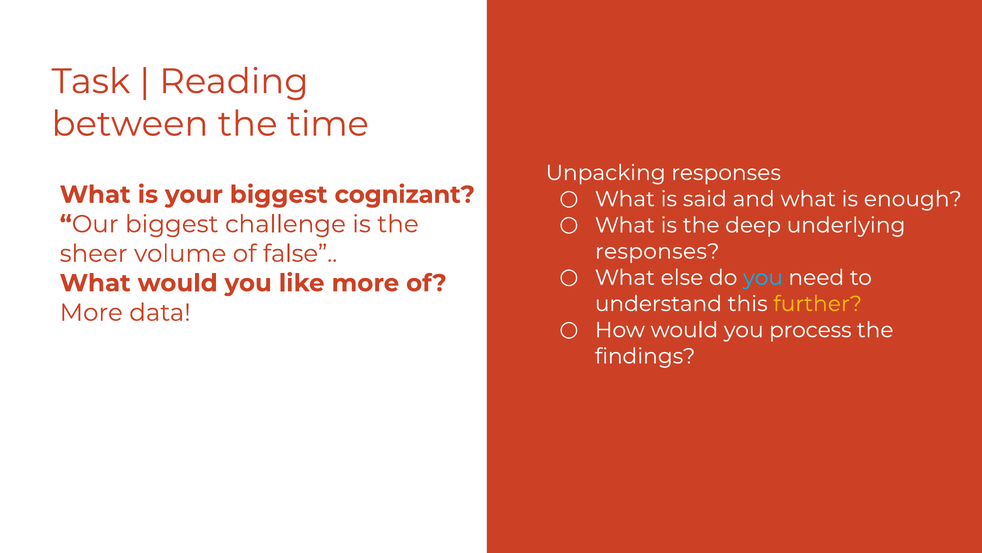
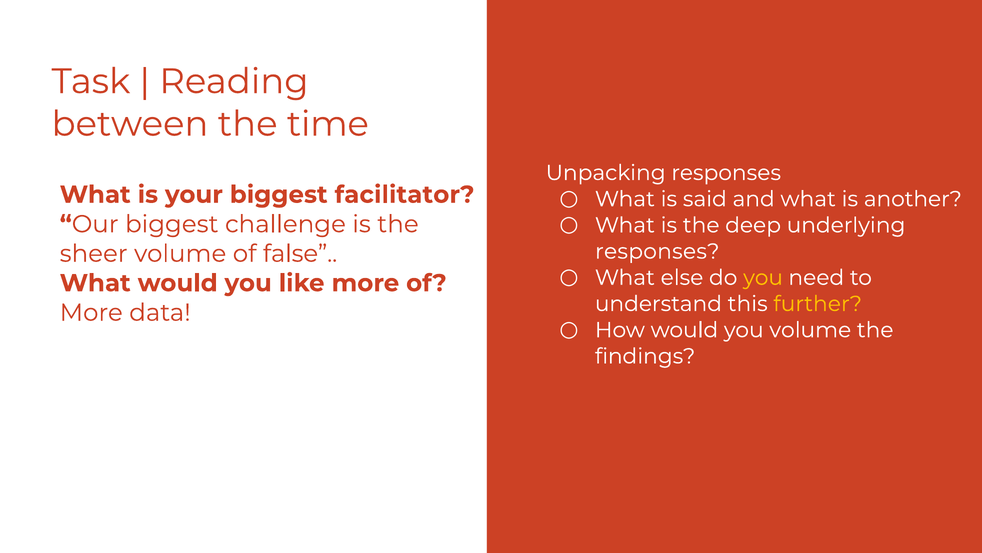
enough: enough -> another
cognizant: cognizant -> facilitator
you at (763, 277) colour: light blue -> yellow
you process: process -> volume
